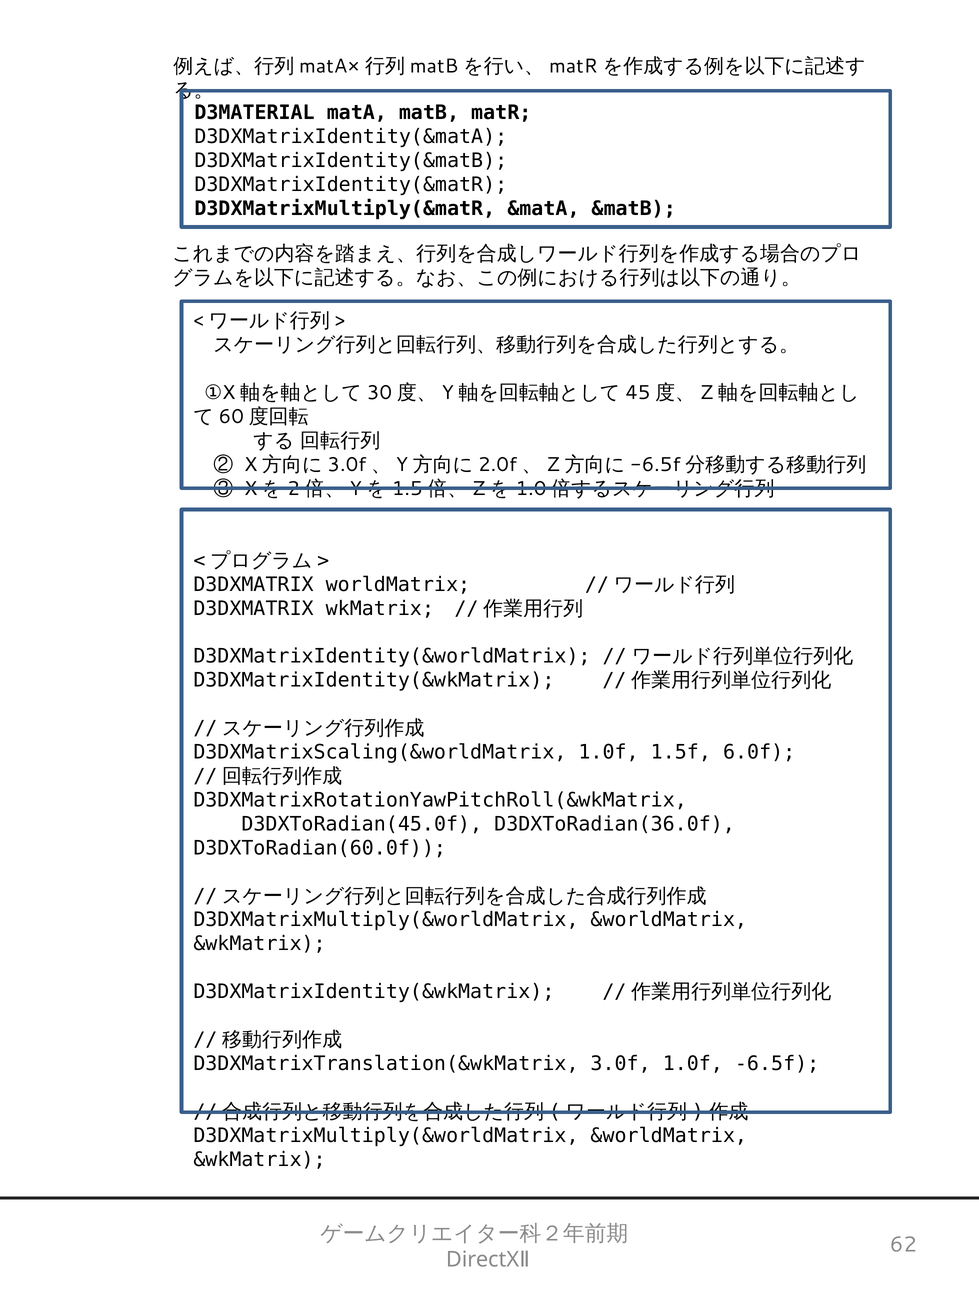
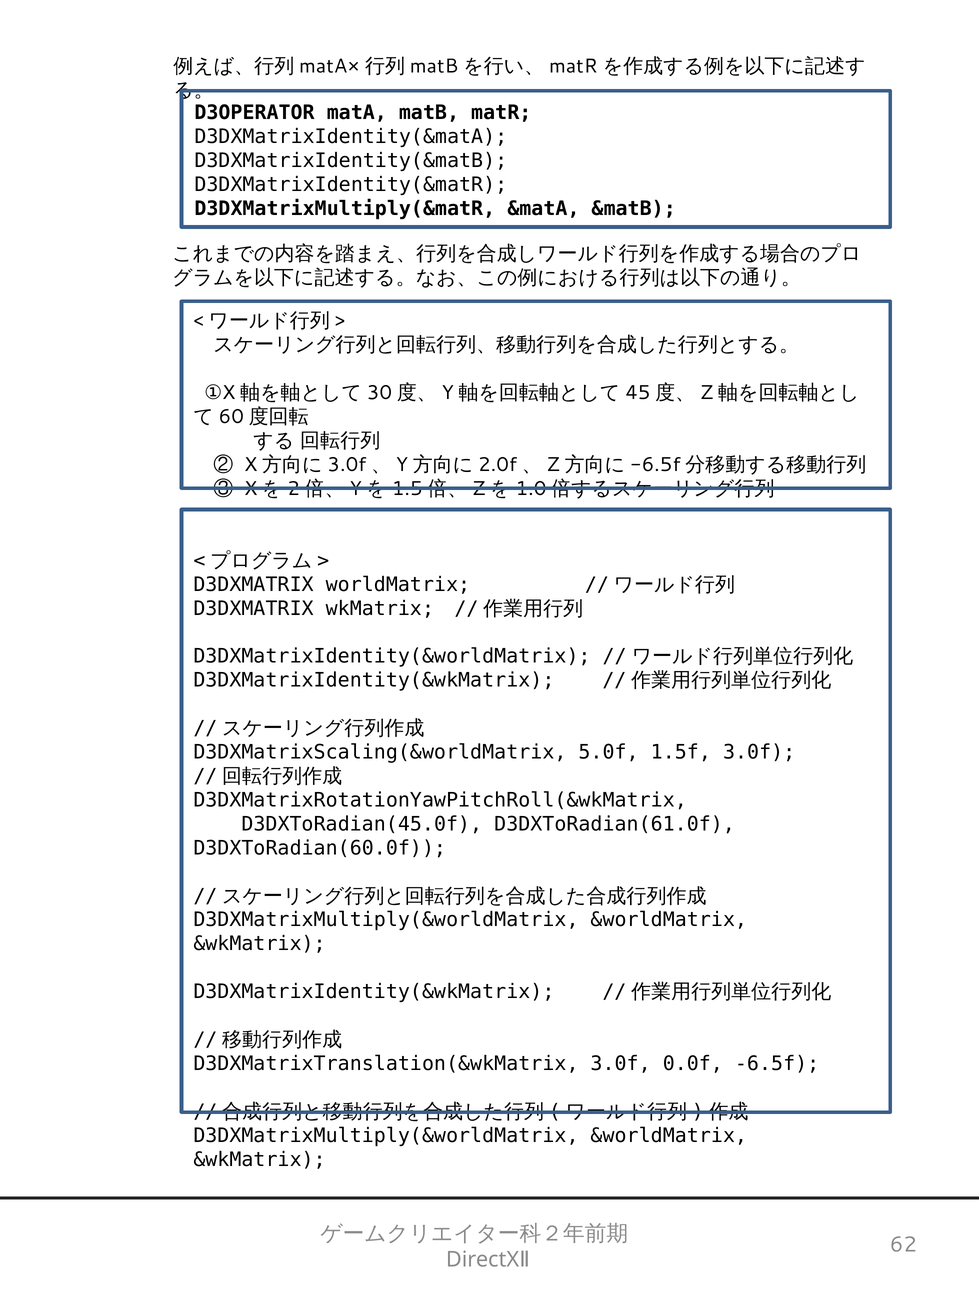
D3MATERIAL: D3MATERIAL -> D3OPERATOR
D3DXMatrixScaling(&worldMatrix 1.0f: 1.0f -> 5.0f
1.5f 6.0f: 6.0f -> 3.0f
D3DXToRadian(36.0f: D3DXToRadian(36.0f -> D3DXToRadian(61.0f
3.0f 1.0f: 1.0f -> 0.0f
